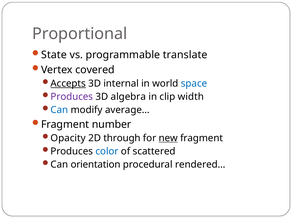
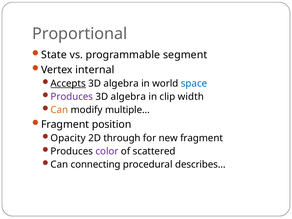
translate: translate -> segment
covered: covered -> internal
internal at (121, 83): internal -> algebra
Can at (59, 110) colour: blue -> orange
average…: average… -> multiple…
number: number -> position
new underline: present -> none
color colour: blue -> purple
orientation: orientation -> connecting
rendered…: rendered… -> describes…
